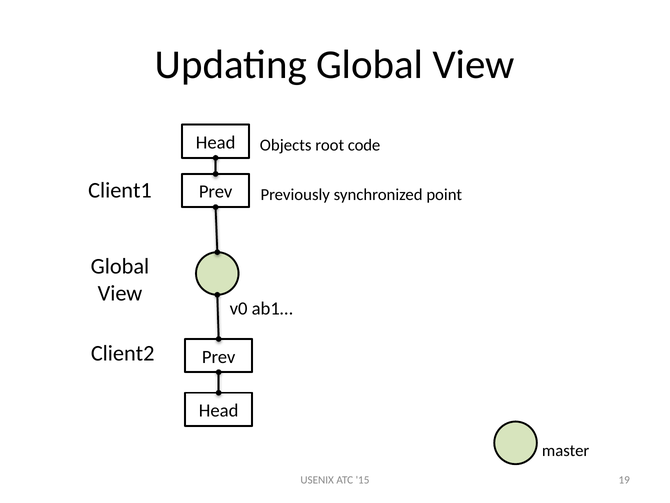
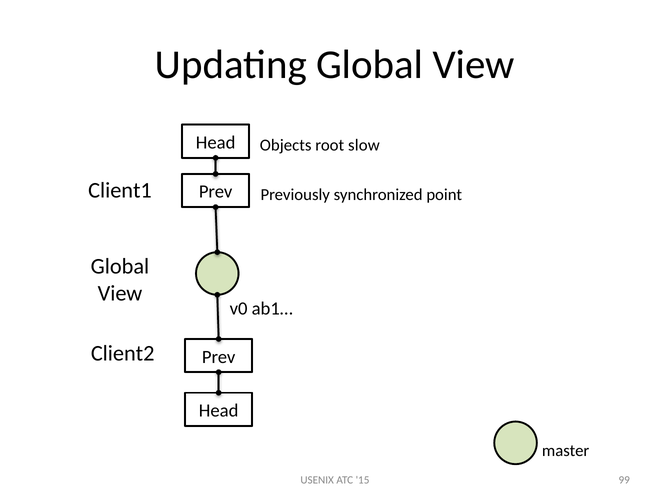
code: code -> slow
19: 19 -> 99
